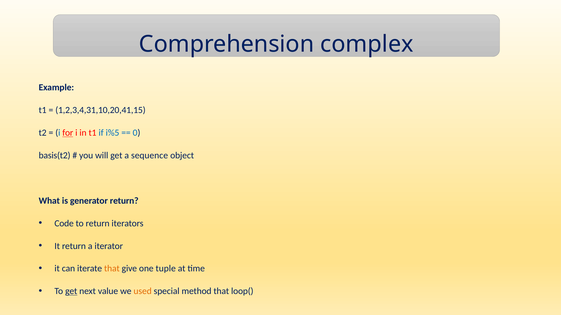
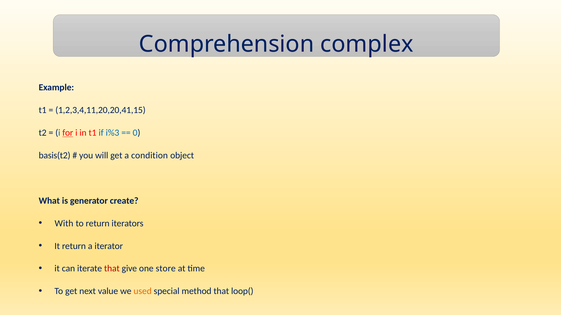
1,2,3,4,31,10,20,41,15: 1,2,3,4,31,10,20,41,15 -> 1,2,3,4,11,20,20,41,15
i%5: i%5 -> i%3
sequence: sequence -> condition
generator return: return -> create
Code: Code -> With
that at (112, 269) colour: orange -> red
tuple: tuple -> store
get at (71, 292) underline: present -> none
